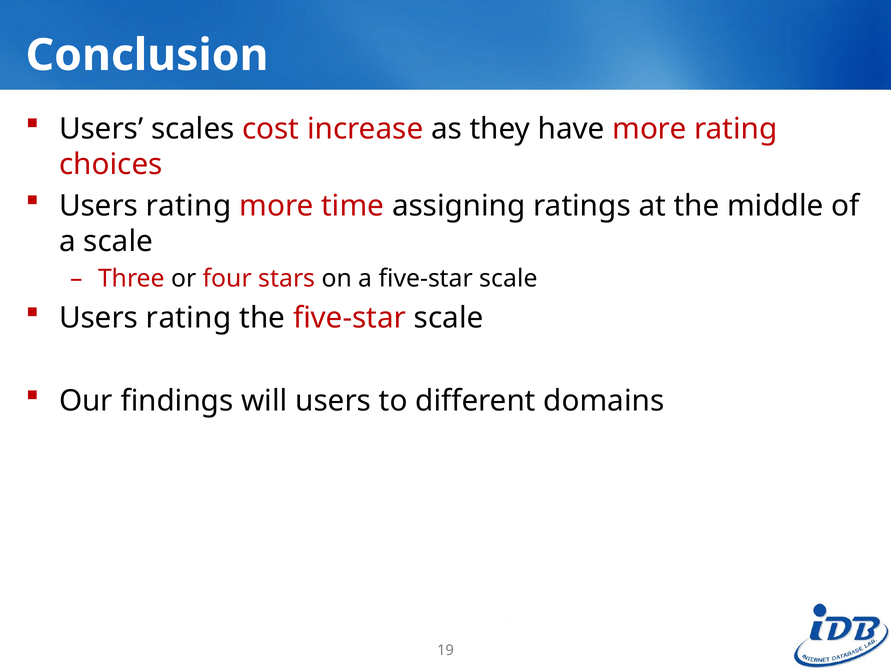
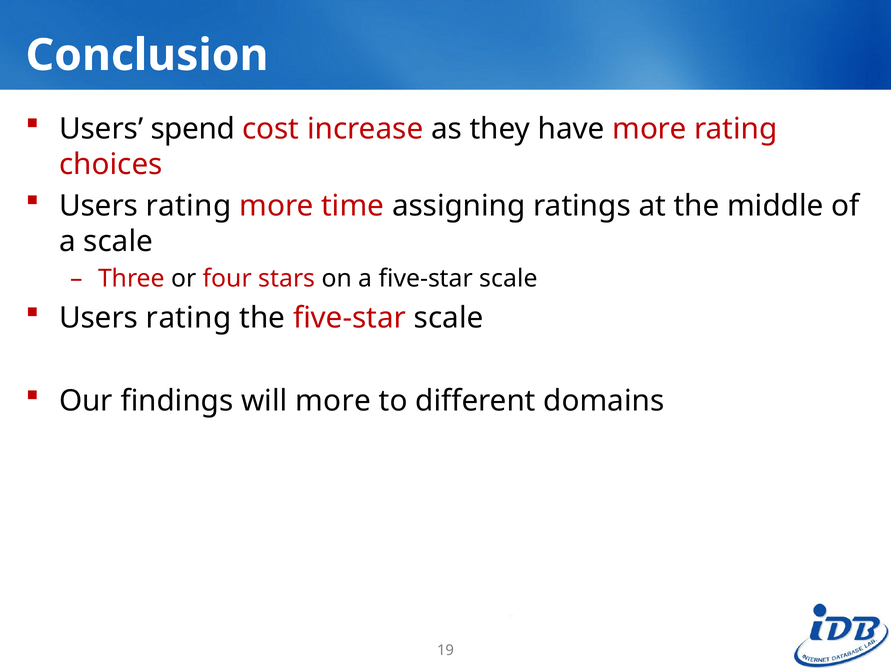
scales: scales -> spend
will users: users -> more
